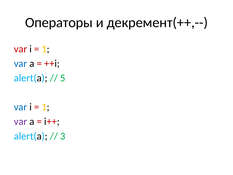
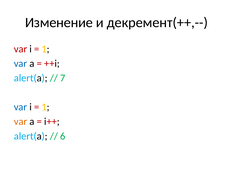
Операторы: Операторы -> Изменение
5: 5 -> 7
var at (21, 121) colour: purple -> orange
3: 3 -> 6
